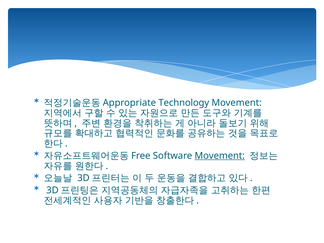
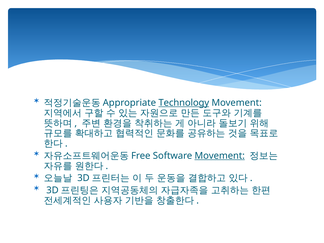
Technology underline: none -> present
